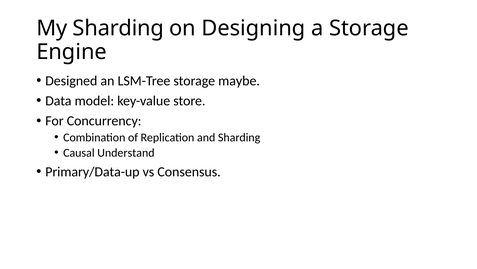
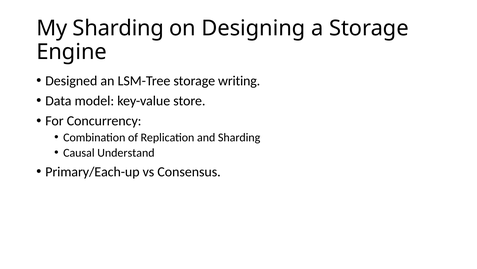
maybe: maybe -> writing
Primary/Data-up: Primary/Data-up -> Primary/Each-up
